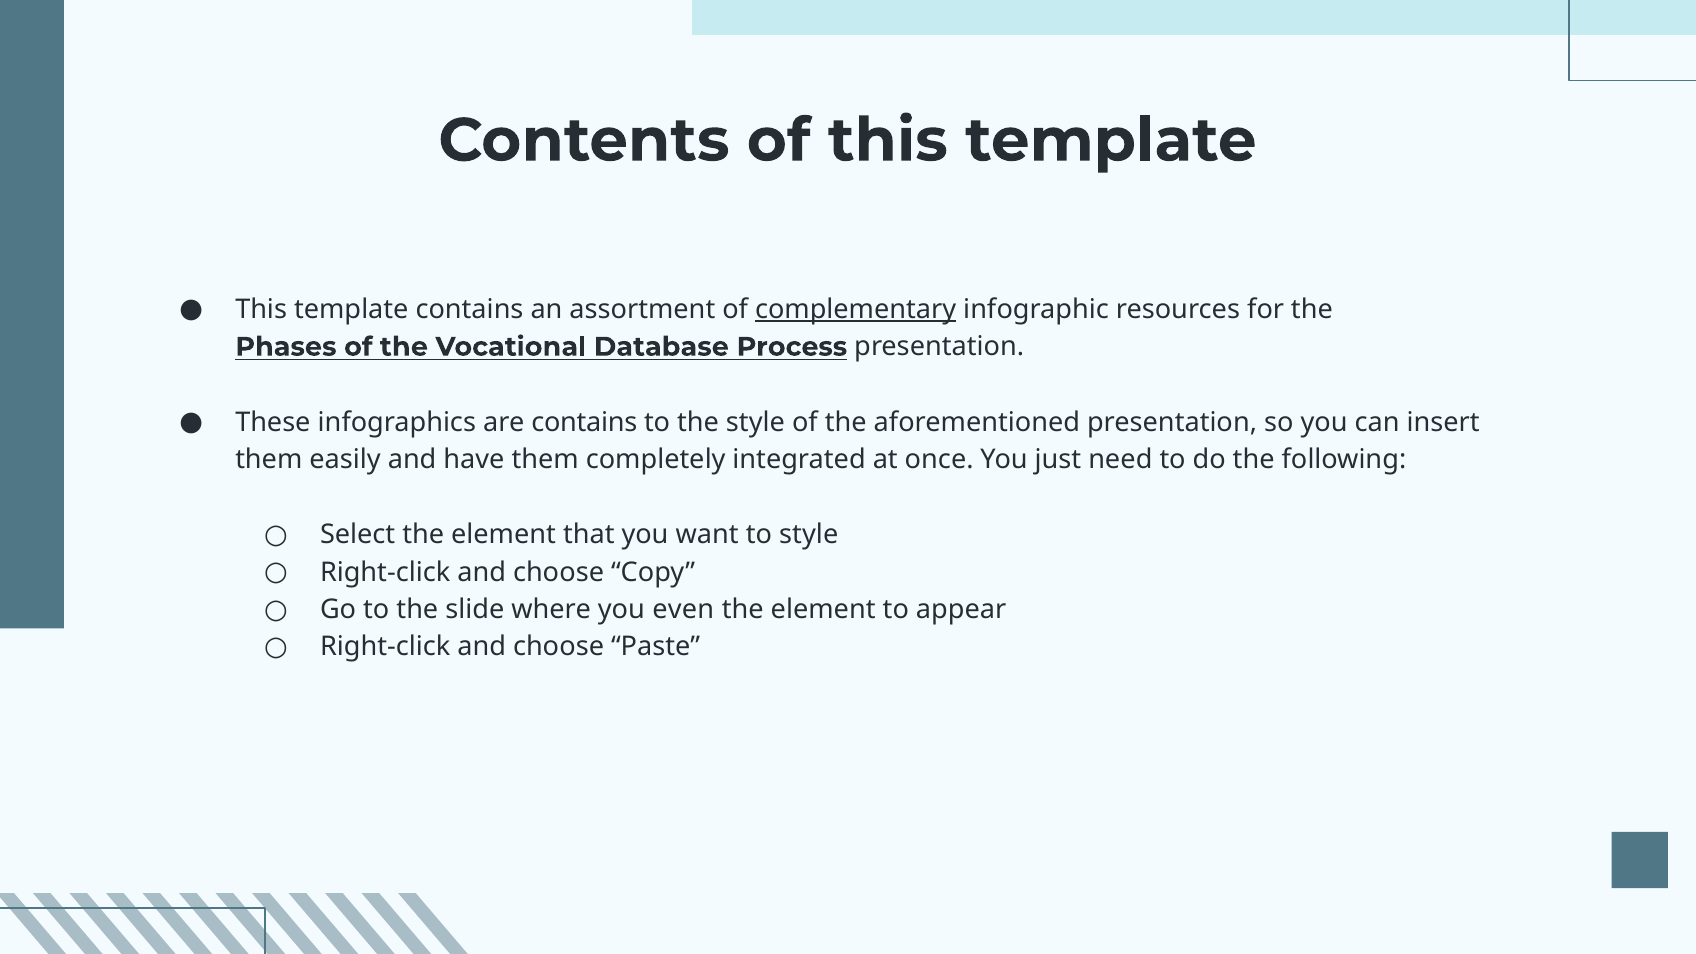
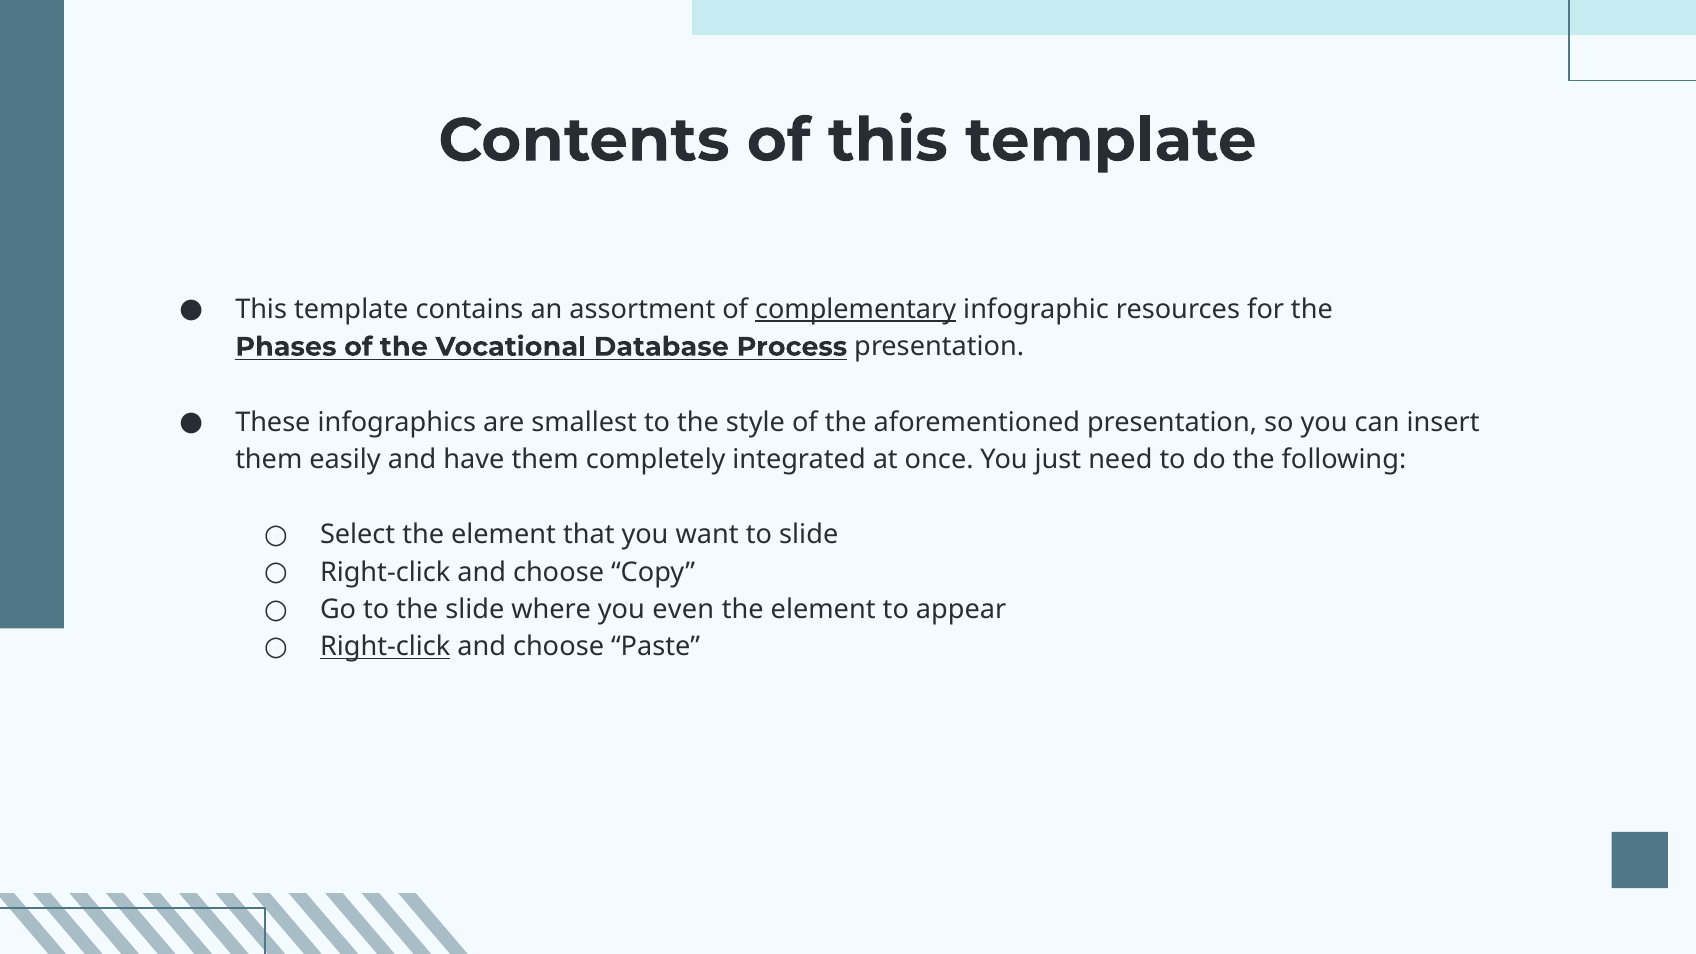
are contains: contains -> smallest
to style: style -> slide
Right-click at (385, 647) underline: none -> present
